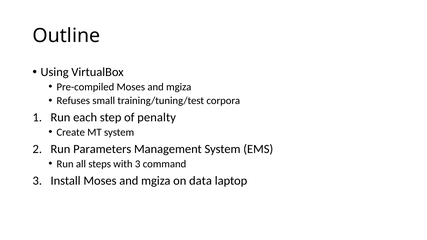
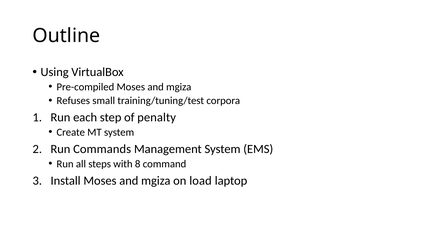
Parameters: Parameters -> Commands
with 3: 3 -> 8
data: data -> load
